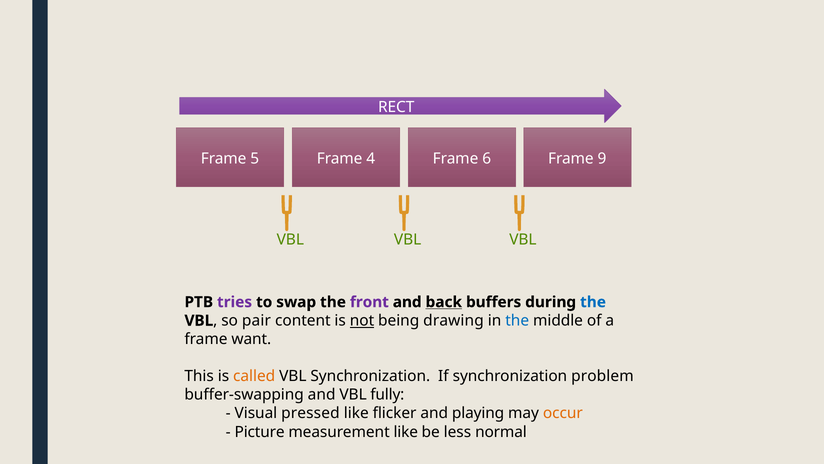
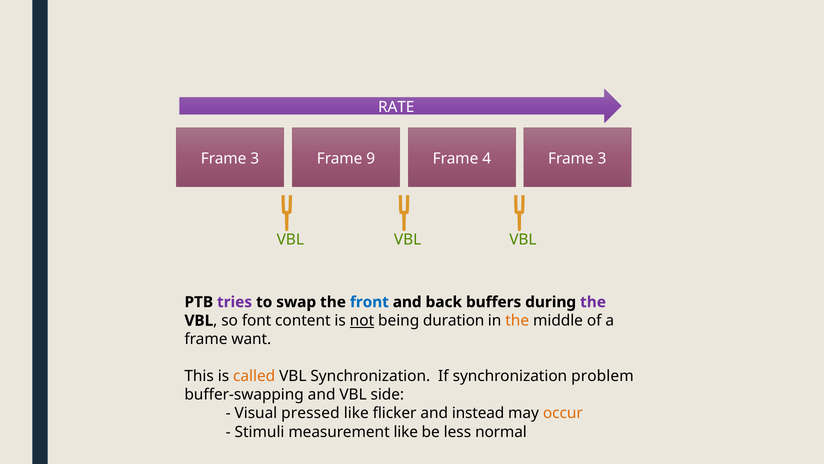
RECT: RECT -> RATE
5 at (255, 158): 5 -> 3
4: 4 -> 9
6: 6 -> 4
9 at (602, 158): 9 -> 3
front colour: purple -> blue
back underline: present -> none
the at (593, 302) colour: blue -> purple
pair: pair -> font
drawing: drawing -> duration
the at (517, 320) colour: blue -> orange
fully: fully -> side
playing: playing -> instead
Picture: Picture -> Stimuli
